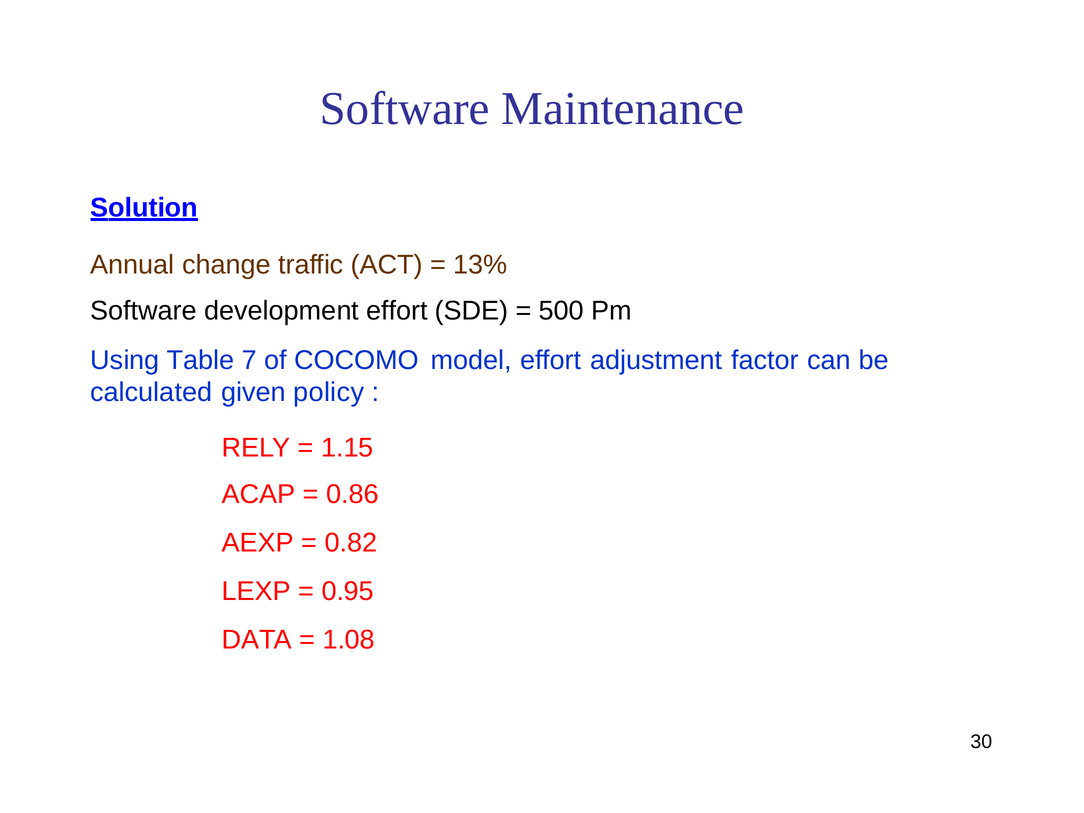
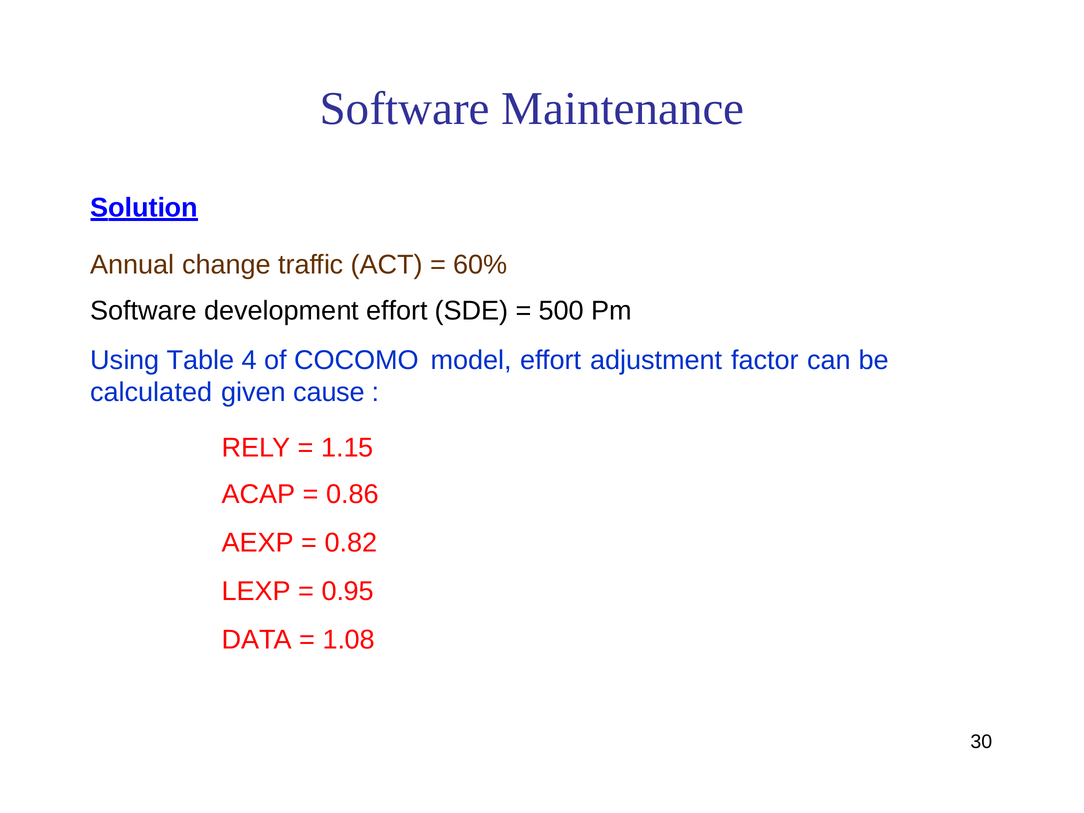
13%: 13% -> 60%
7: 7 -> 4
policy: policy -> cause
